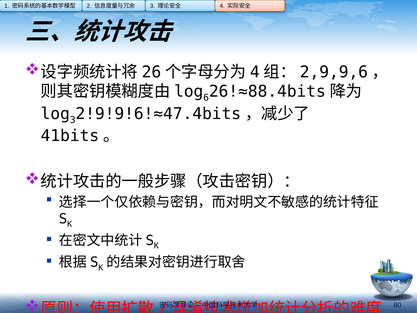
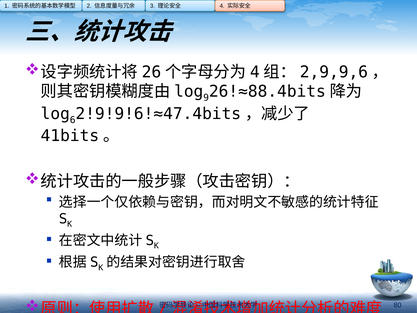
6: 6 -> 9
3 at (73, 120): 3 -> 6
